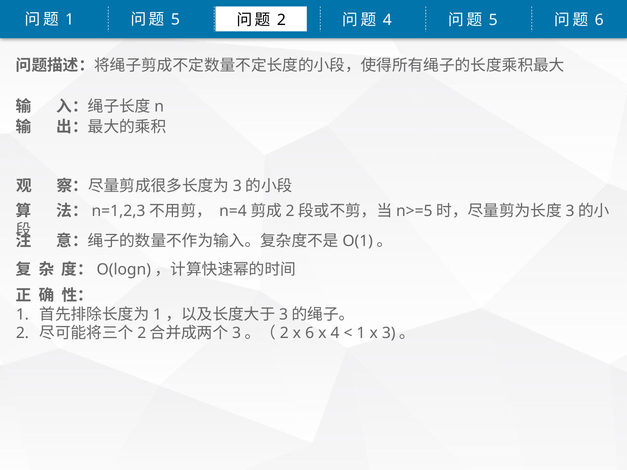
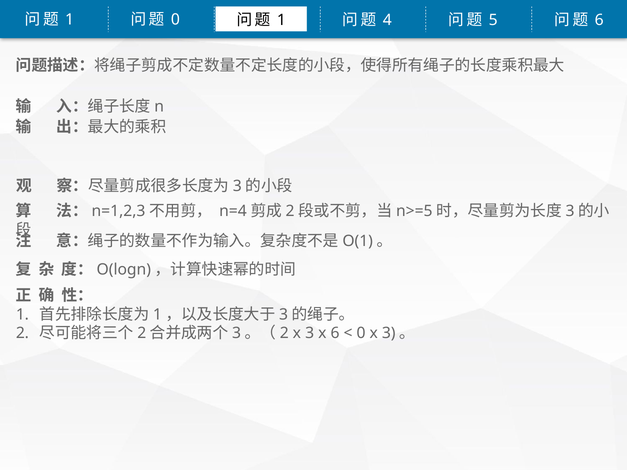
5 at (175, 20): 5 -> 0
2 at (281, 20): 2 -> 1
x 6: 6 -> 3
x 4: 4 -> 6
1 at (361, 333): 1 -> 0
